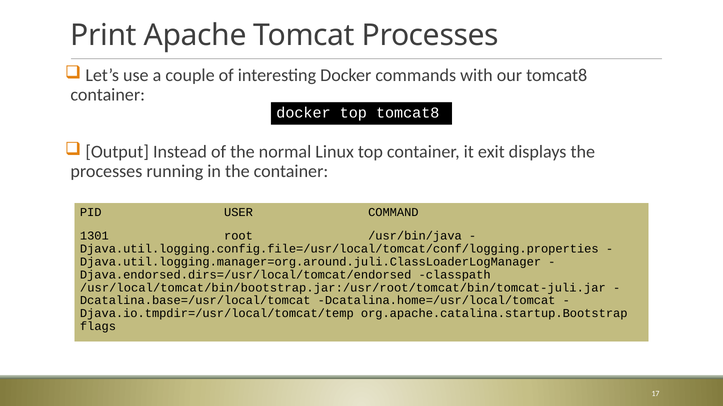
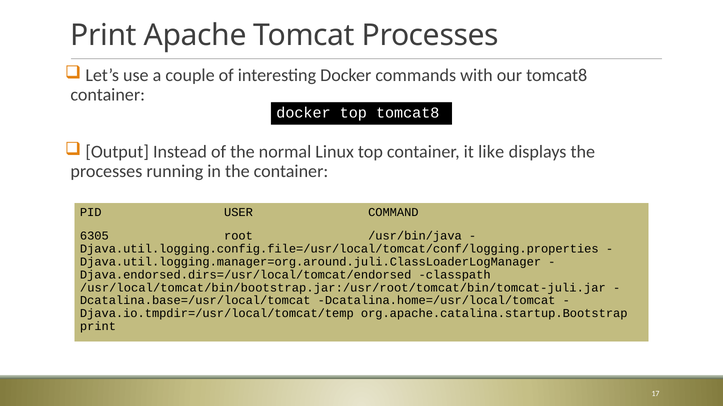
exit: exit -> like
1301: 1301 -> 6305
flags at (98, 327): flags -> print
